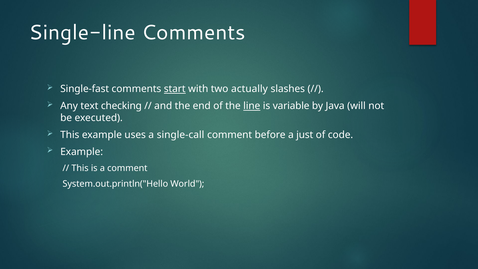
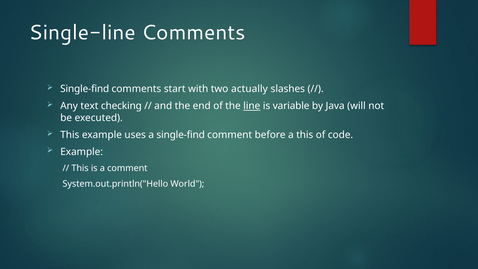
Single-fast at (85, 89): Single-fast -> Single-find
start underline: present -> none
a single-call: single-call -> single-find
a just: just -> this
